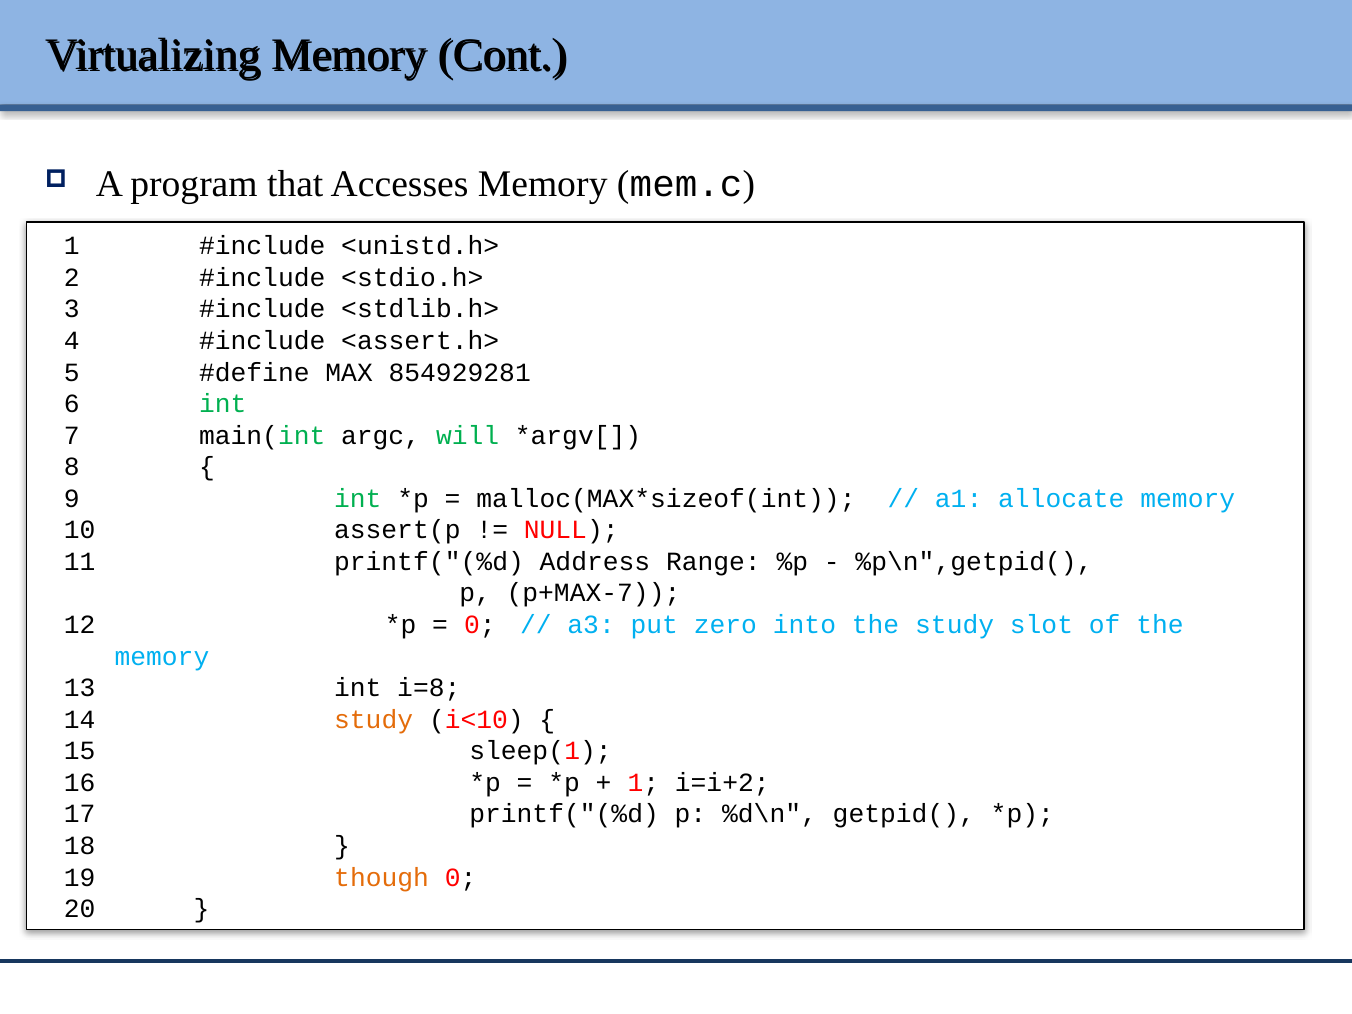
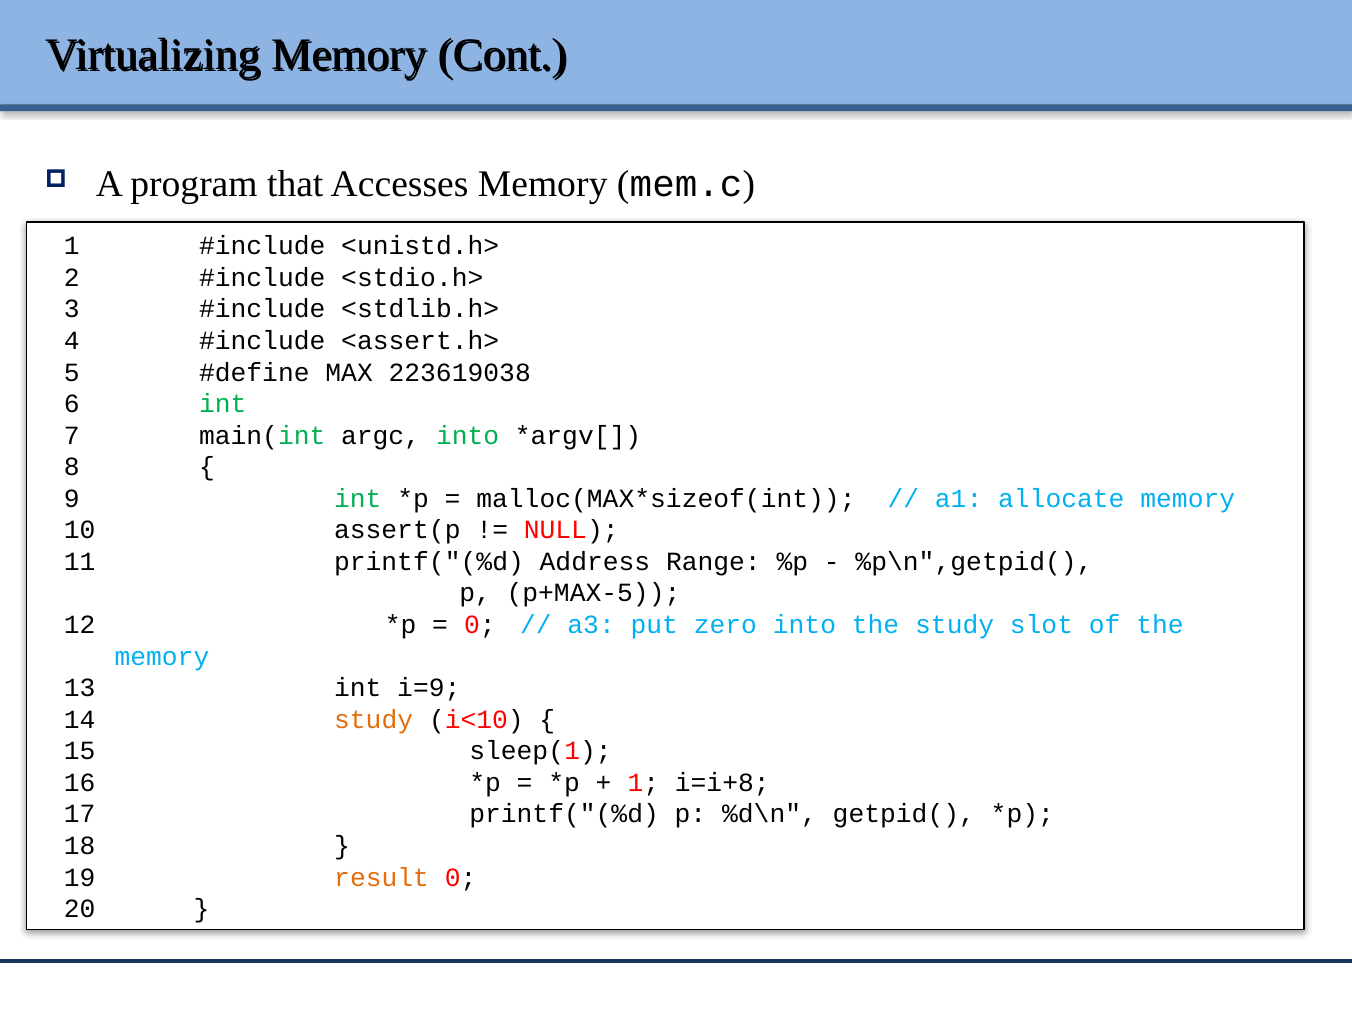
854929281: 854929281 -> 223619038
argc will: will -> into
p+MAX-7: p+MAX-7 -> p+MAX-5
i=8: i=8 -> i=9
i=i+2: i=i+2 -> i=i+8
though: though -> result
